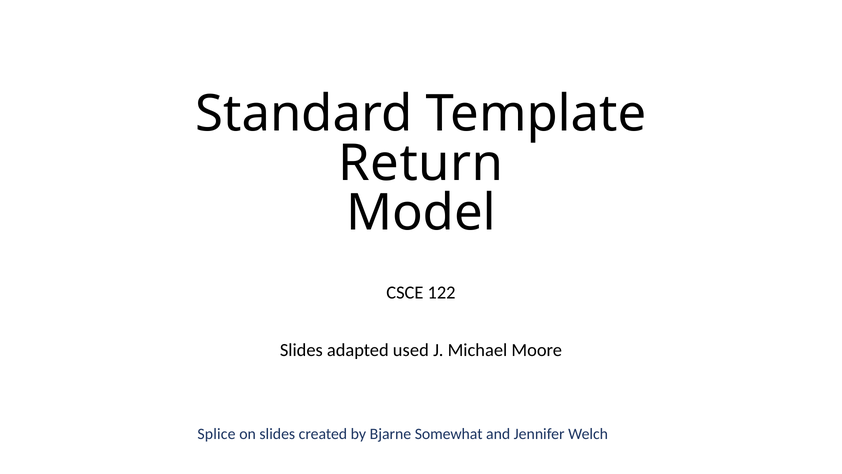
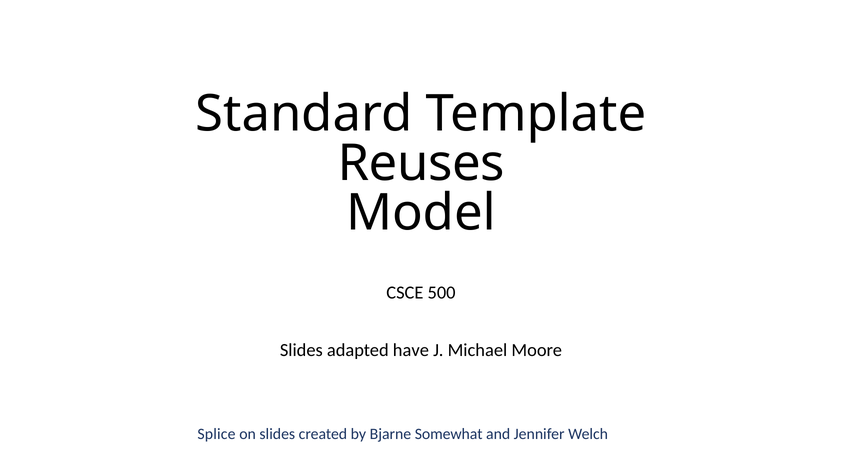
Return: Return -> Reuses
122: 122 -> 500
used: used -> have
